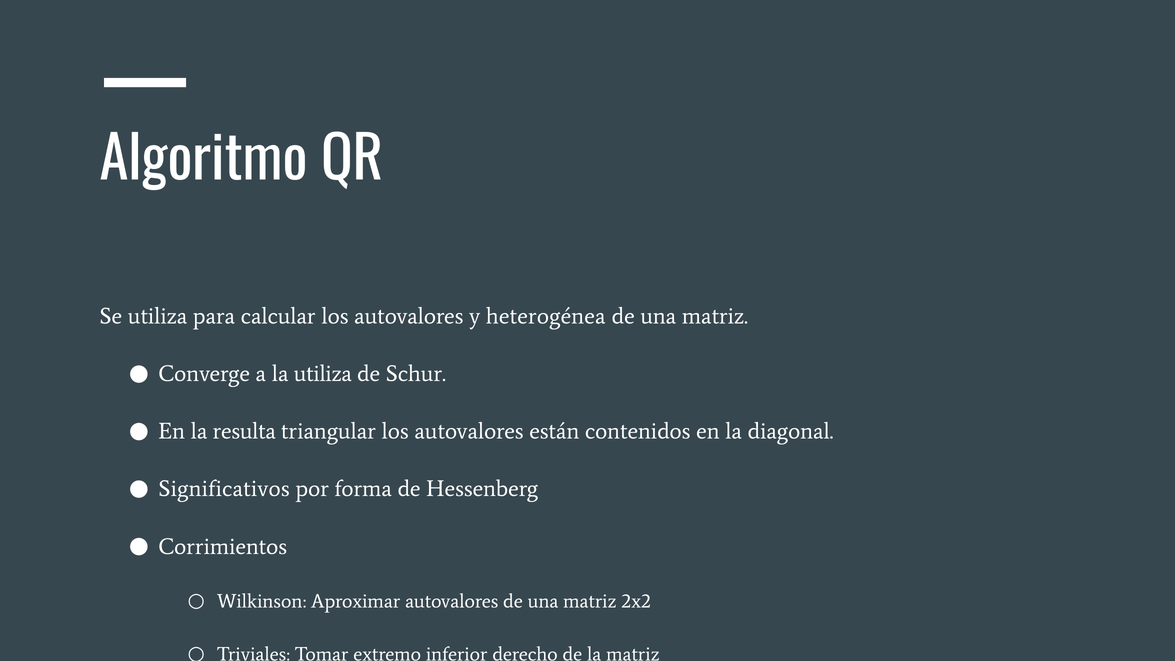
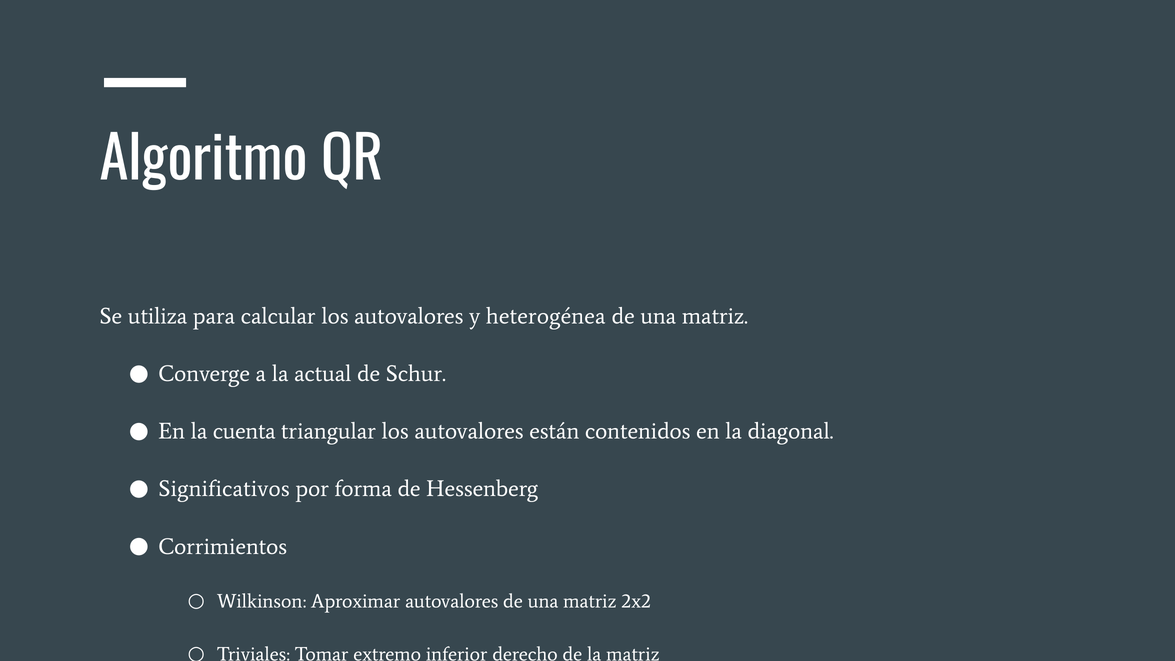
la utiliza: utiliza -> actual
resulta: resulta -> cuenta
